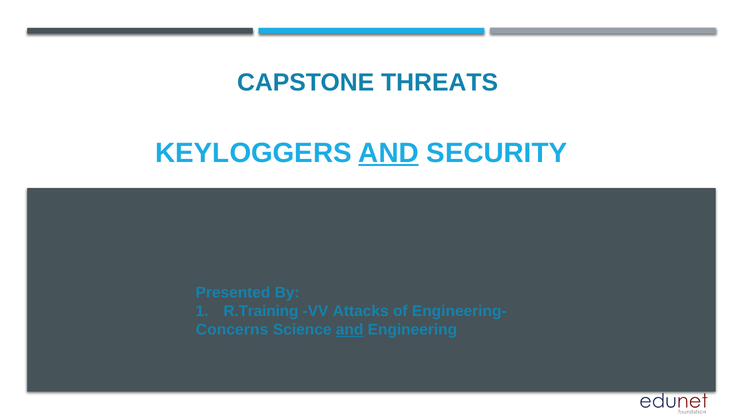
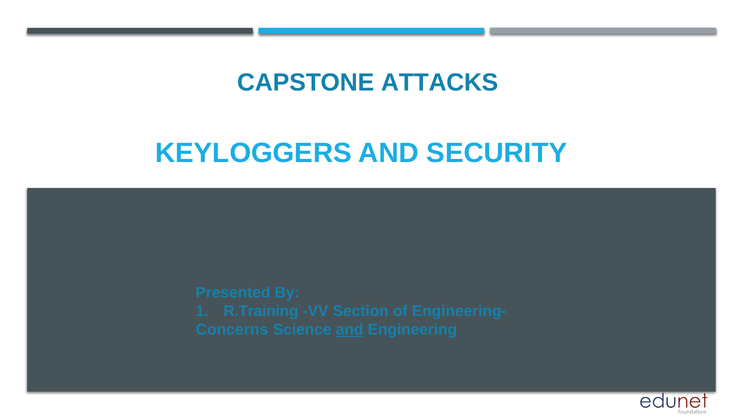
THREATS: THREATS -> ATTACKS
AND at (389, 153) underline: present -> none
Attacks: Attacks -> Section
